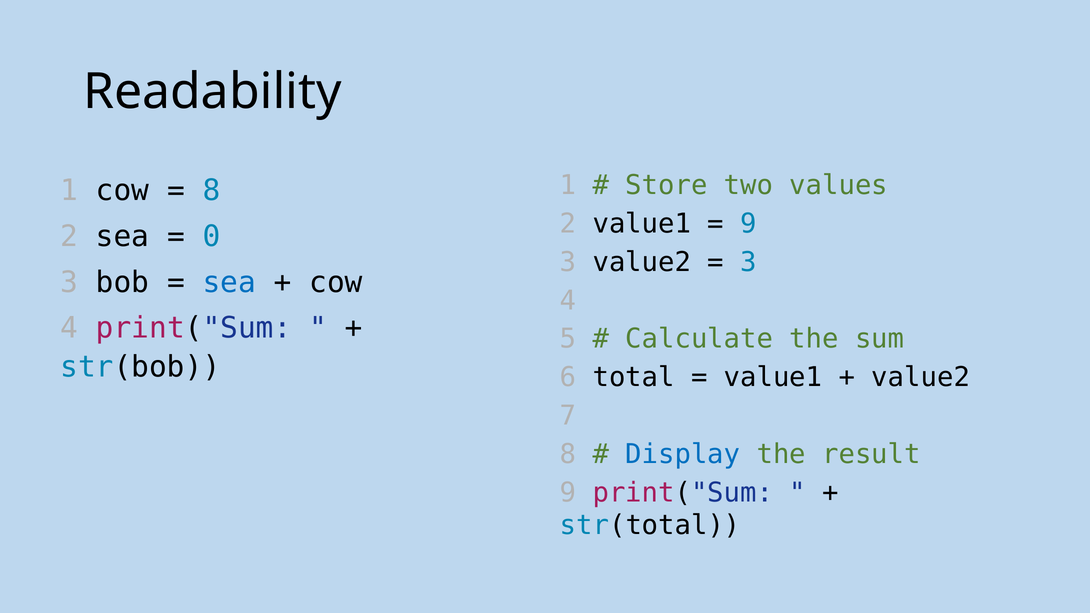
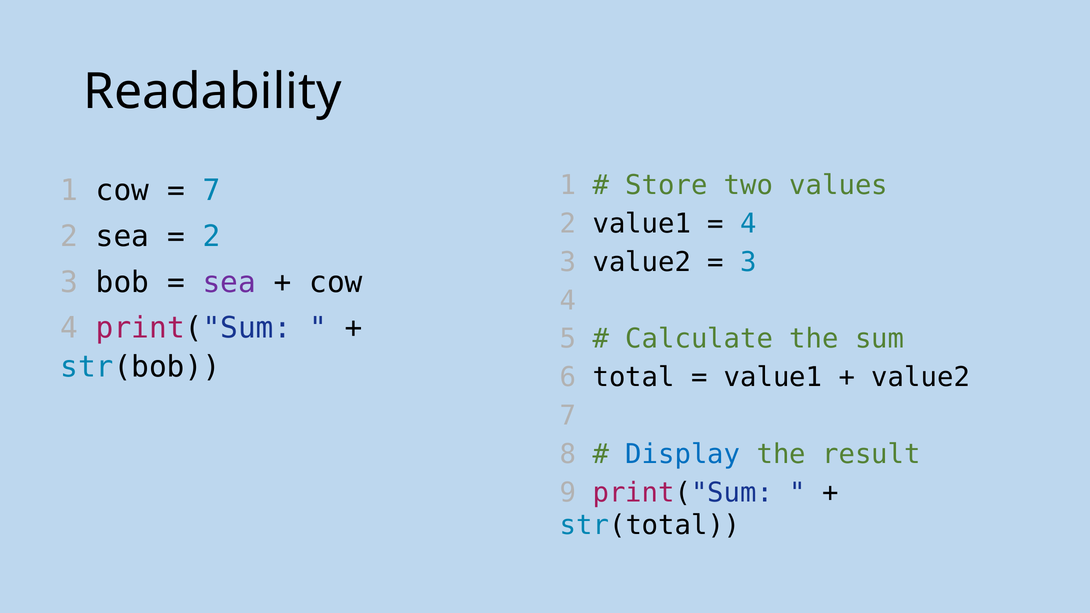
8 at (212, 191): 8 -> 7
9 at (748, 224): 9 -> 4
0 at (212, 237): 0 -> 2
sea at (229, 282) colour: blue -> purple
